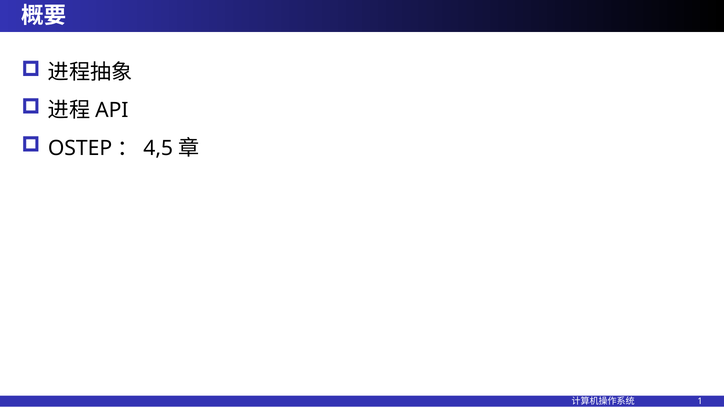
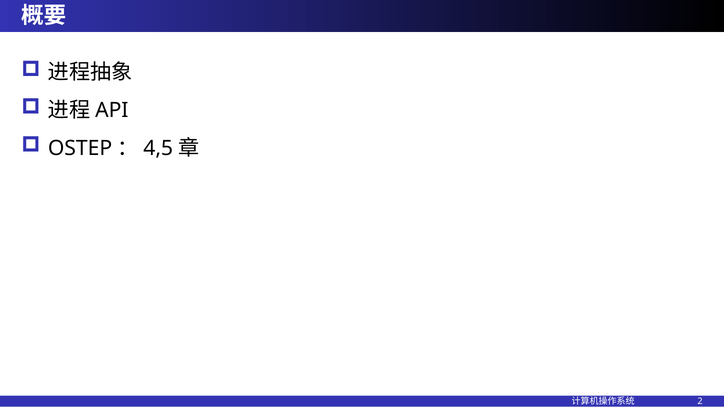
1: 1 -> 2
